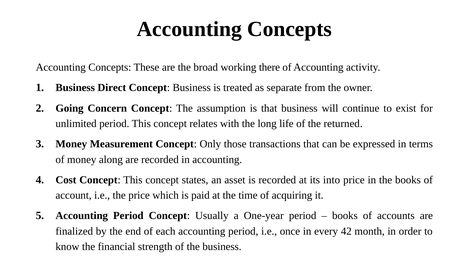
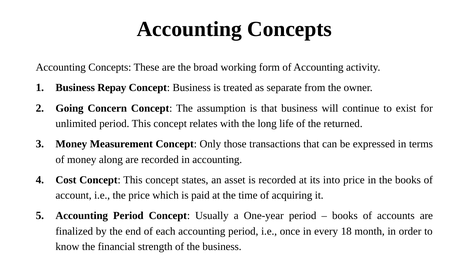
there: there -> form
Direct: Direct -> Repay
42: 42 -> 18
